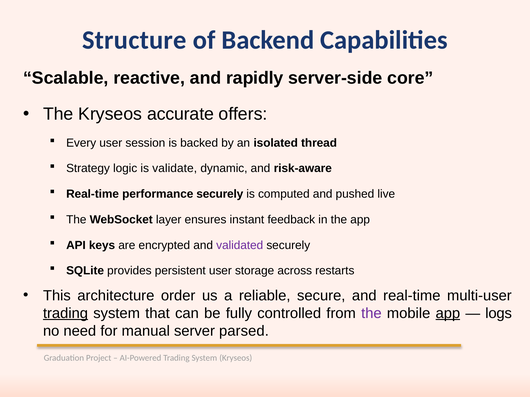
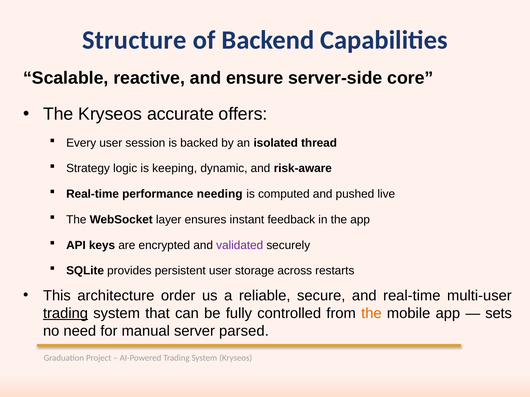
rapidly: rapidly -> ensure
validate: validate -> keeping
performance securely: securely -> needing
the at (371, 314) colour: purple -> orange
app at (448, 314) underline: present -> none
logs: logs -> sets
